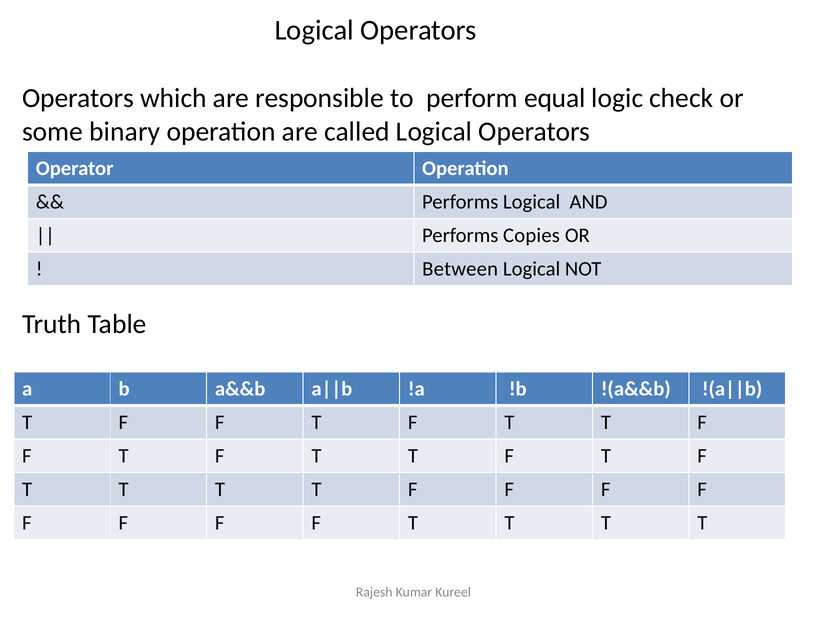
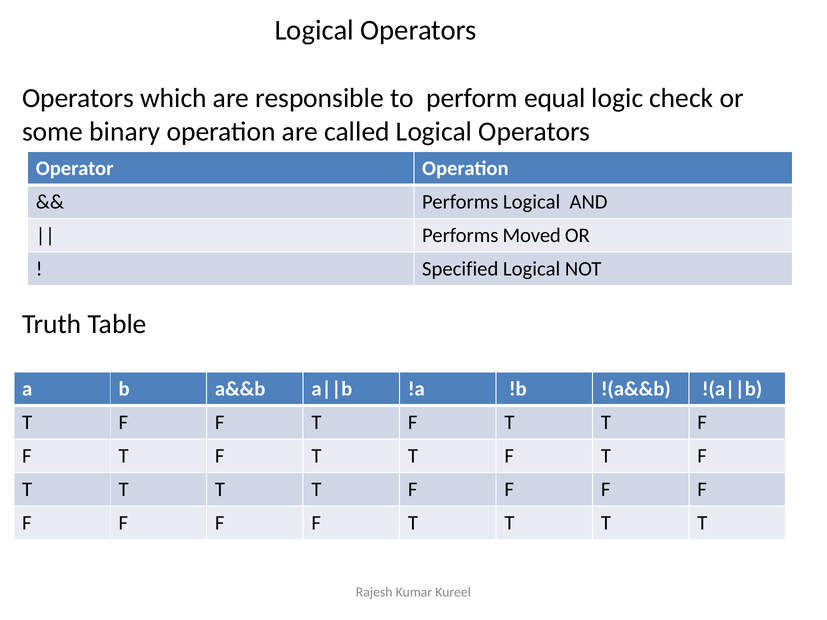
Copies: Copies -> Moved
Between: Between -> Specified
